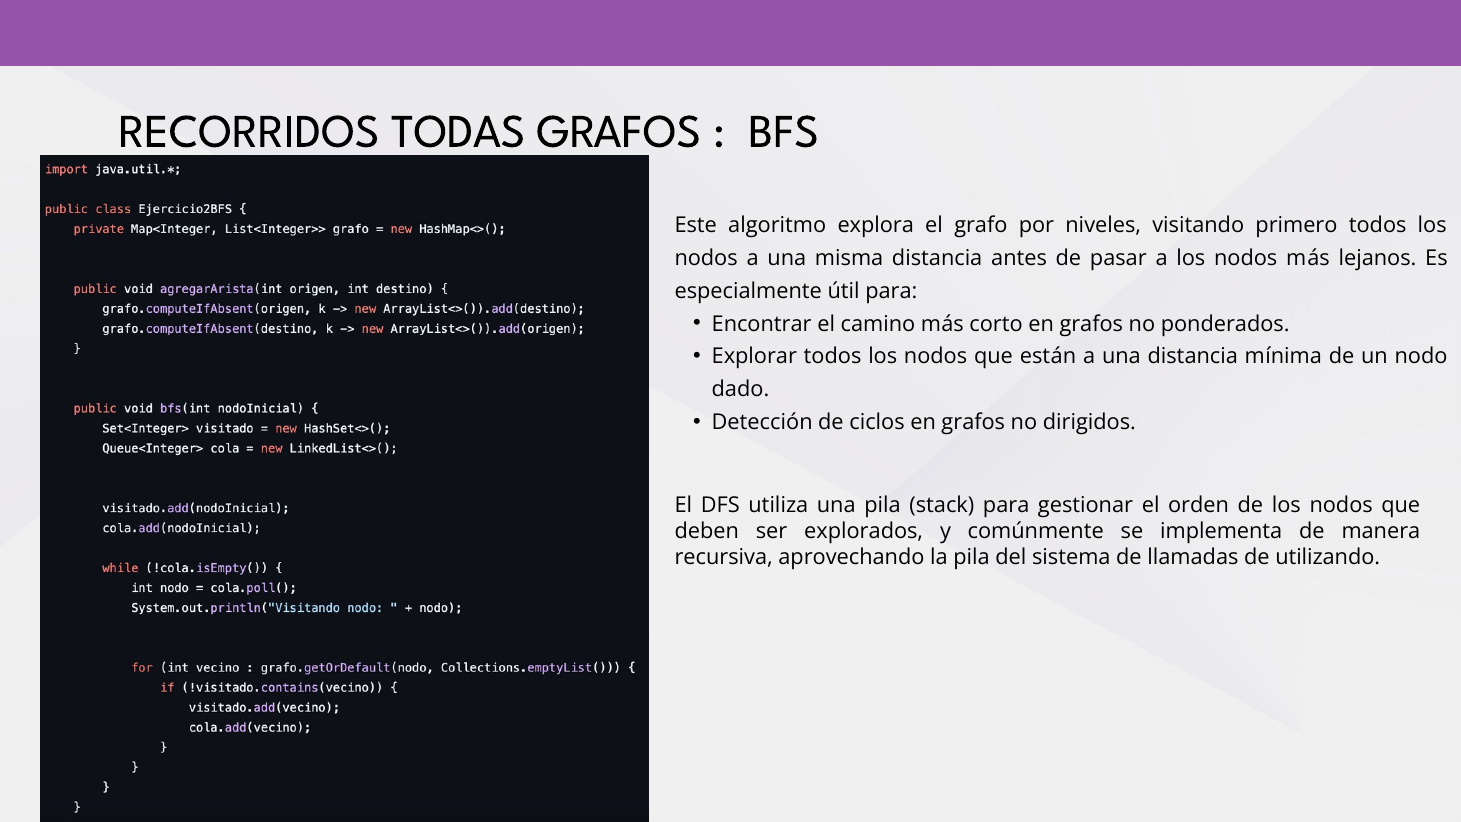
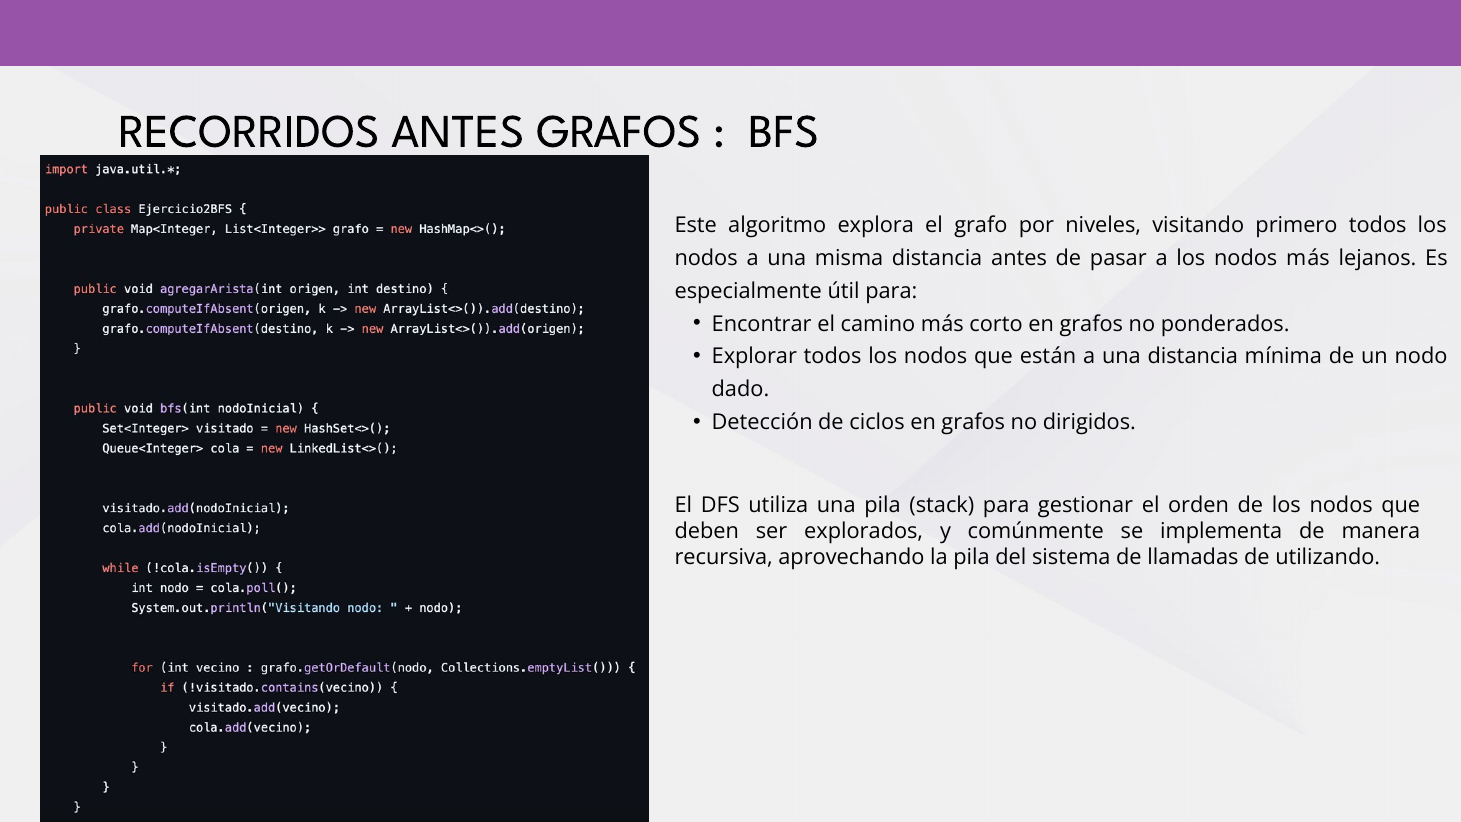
RECORRIDOS TODAS: TODAS -> ANTES
